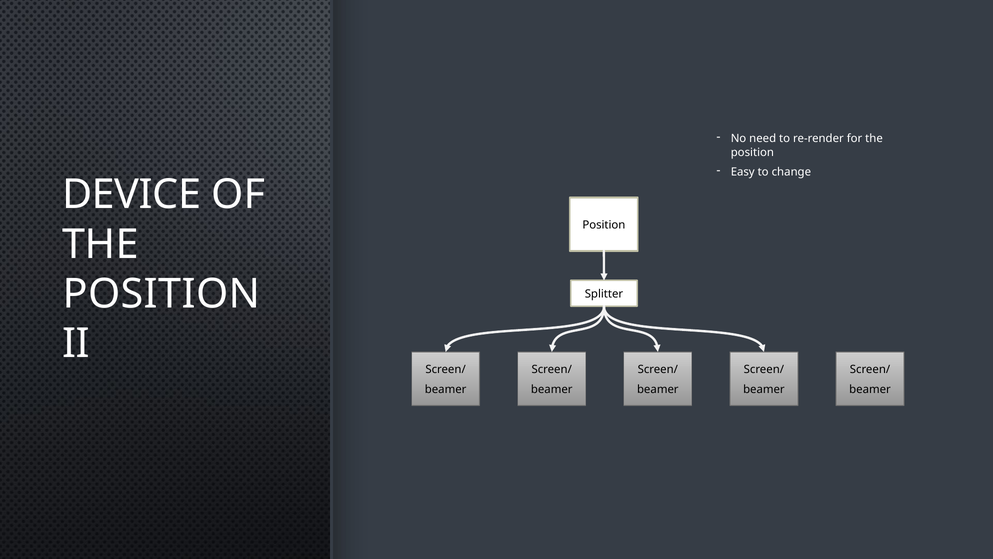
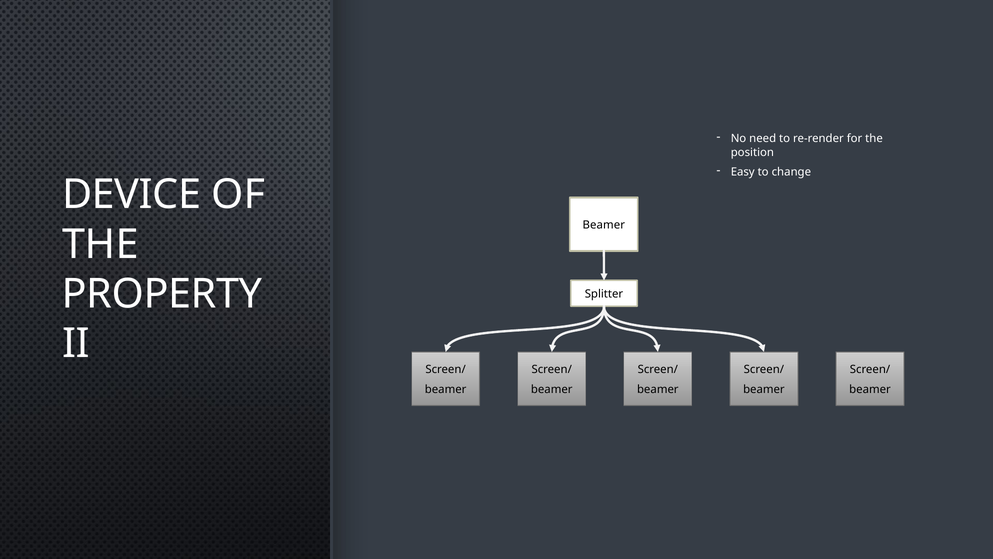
Position at (604, 225): Position -> Beamer
POSITION at (162, 294): POSITION -> PROPERTY
